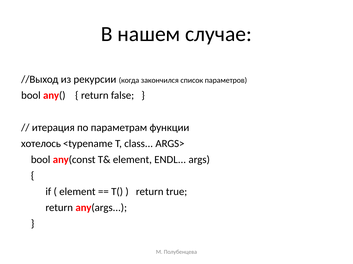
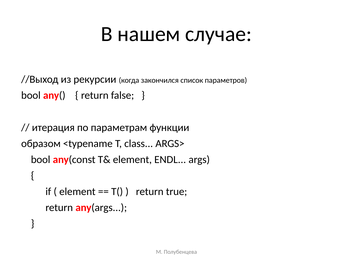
хотелось: хотелось -> образом
